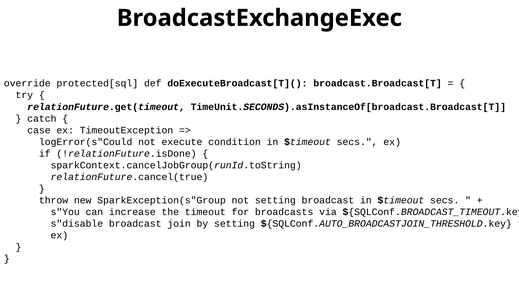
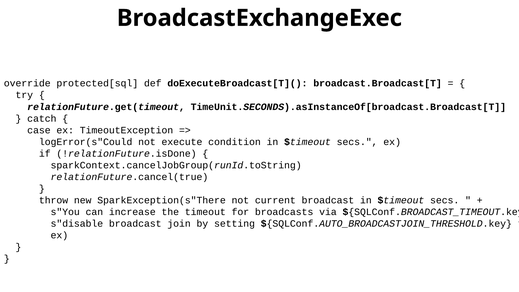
SparkException(s"Group: SparkException(s"Group -> SparkException(s"There
not setting: setting -> current
